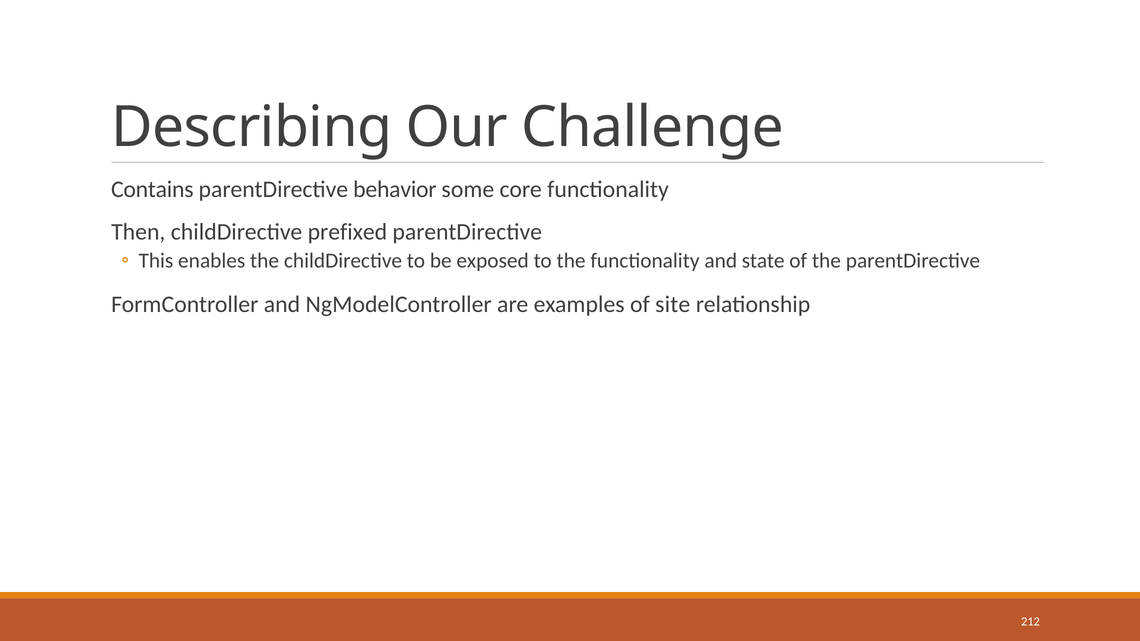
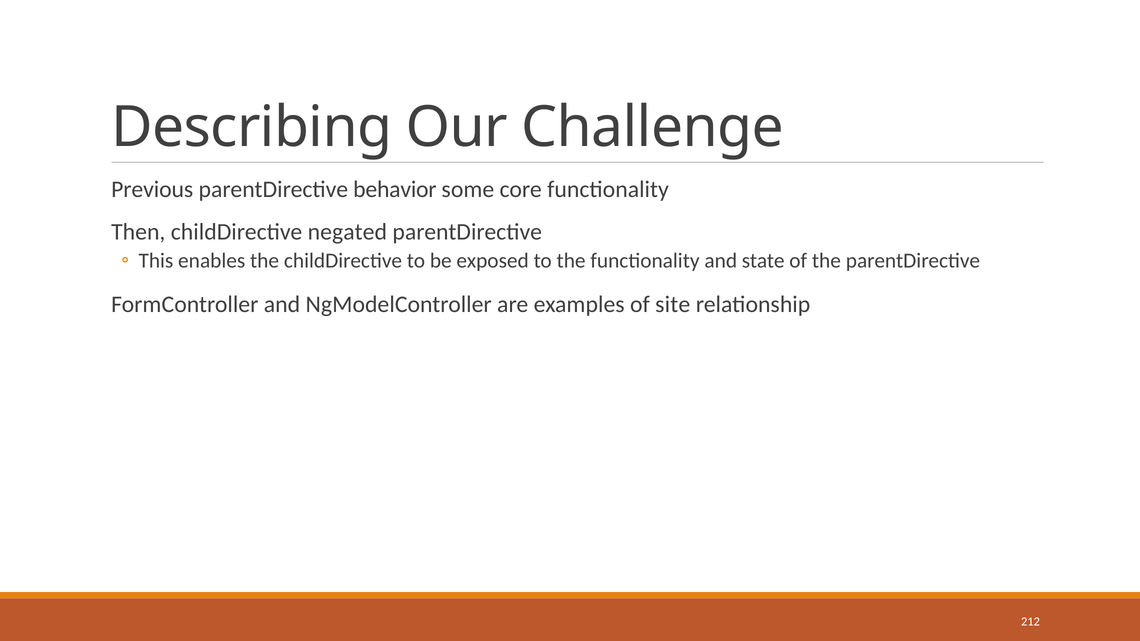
Contains: Contains -> Previous
prefixed: prefixed -> negated
